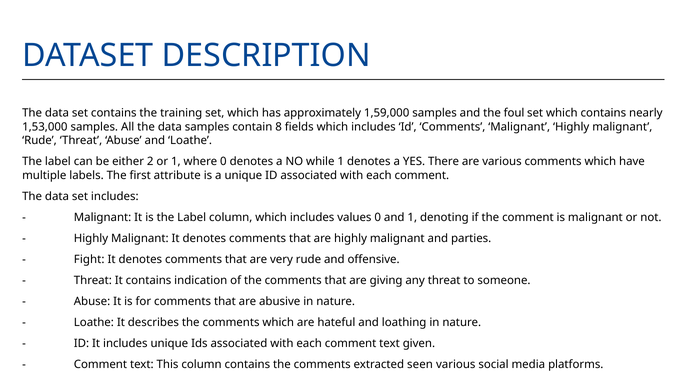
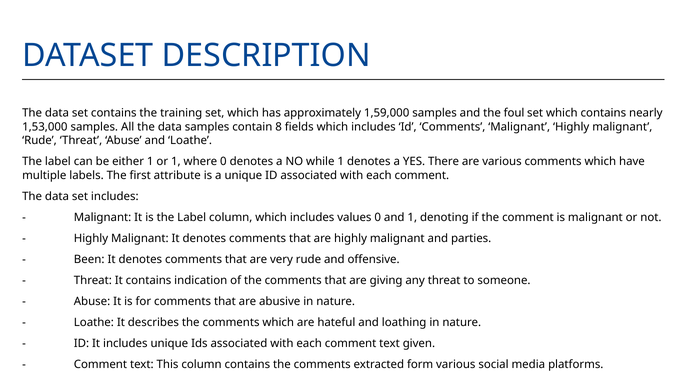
either 2: 2 -> 1
Fight: Fight -> Been
seen: seen -> form
